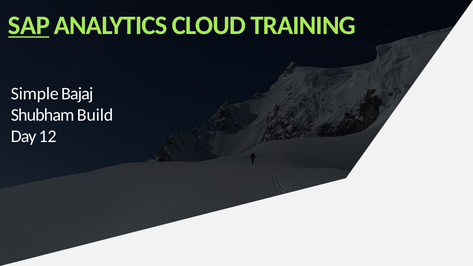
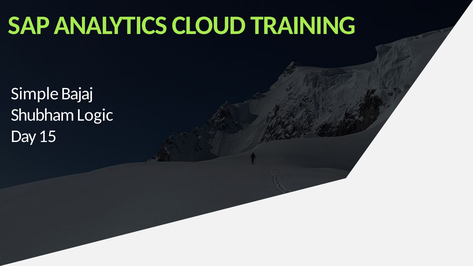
SAP underline: present -> none
Build: Build -> Logic
12: 12 -> 15
